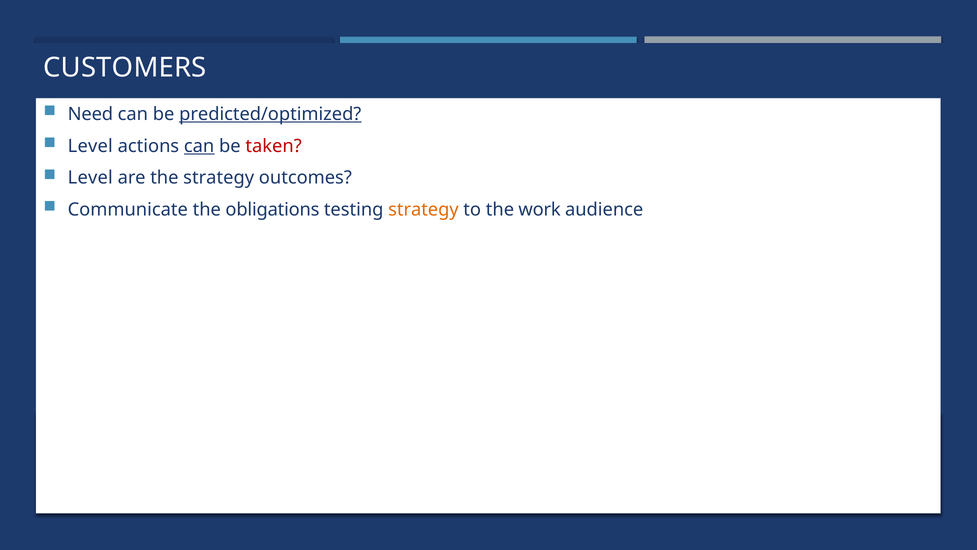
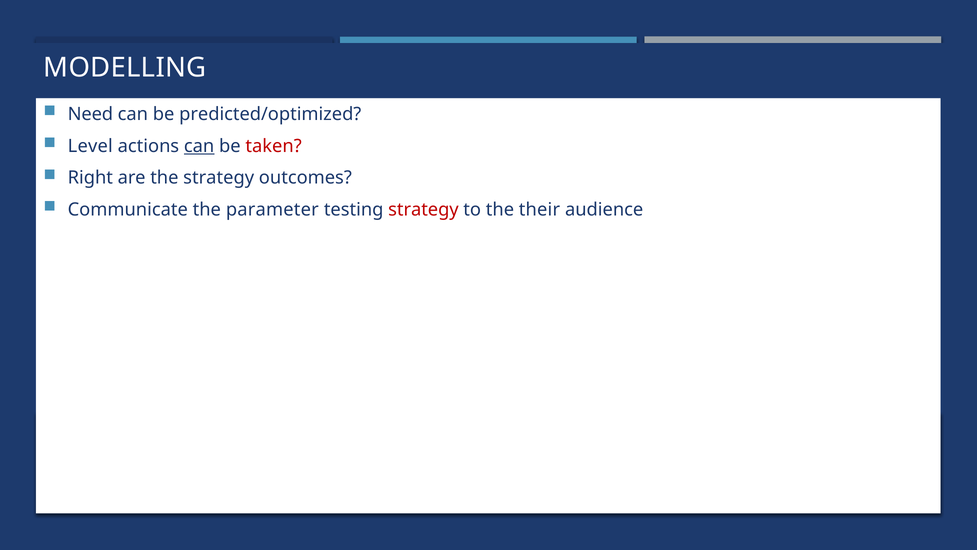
CUSTOMERS: CUSTOMERS -> MODELLING
predicted/optimized underline: present -> none
Level at (90, 178): Level -> Right
obligations: obligations -> parameter
strategy at (423, 209) colour: orange -> red
work: work -> their
